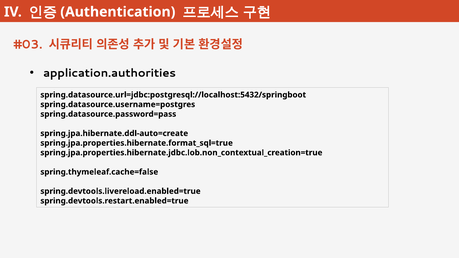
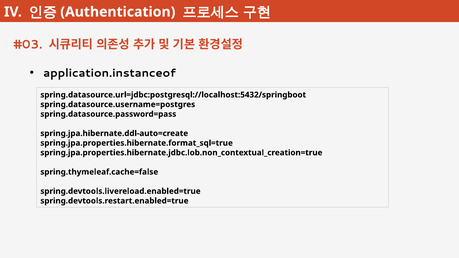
application.authorities: application.authorities -> application.instanceof
